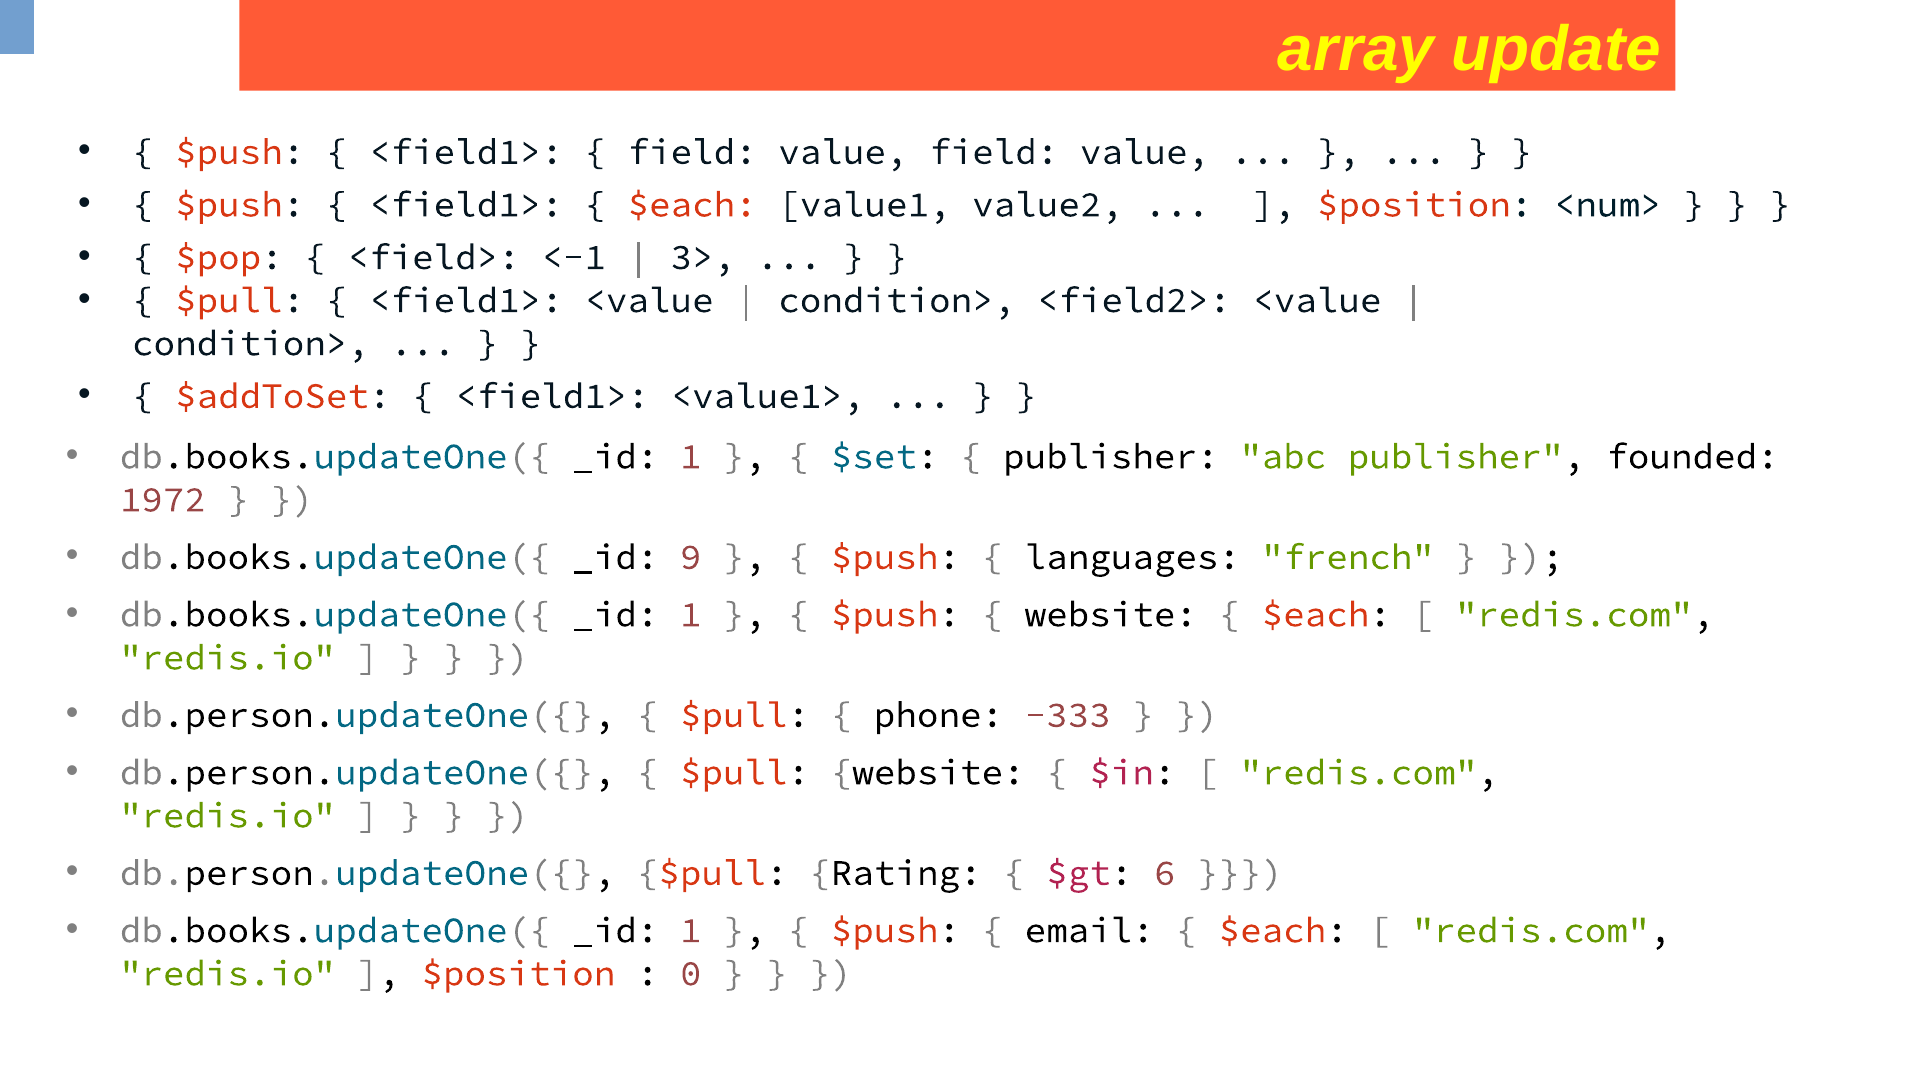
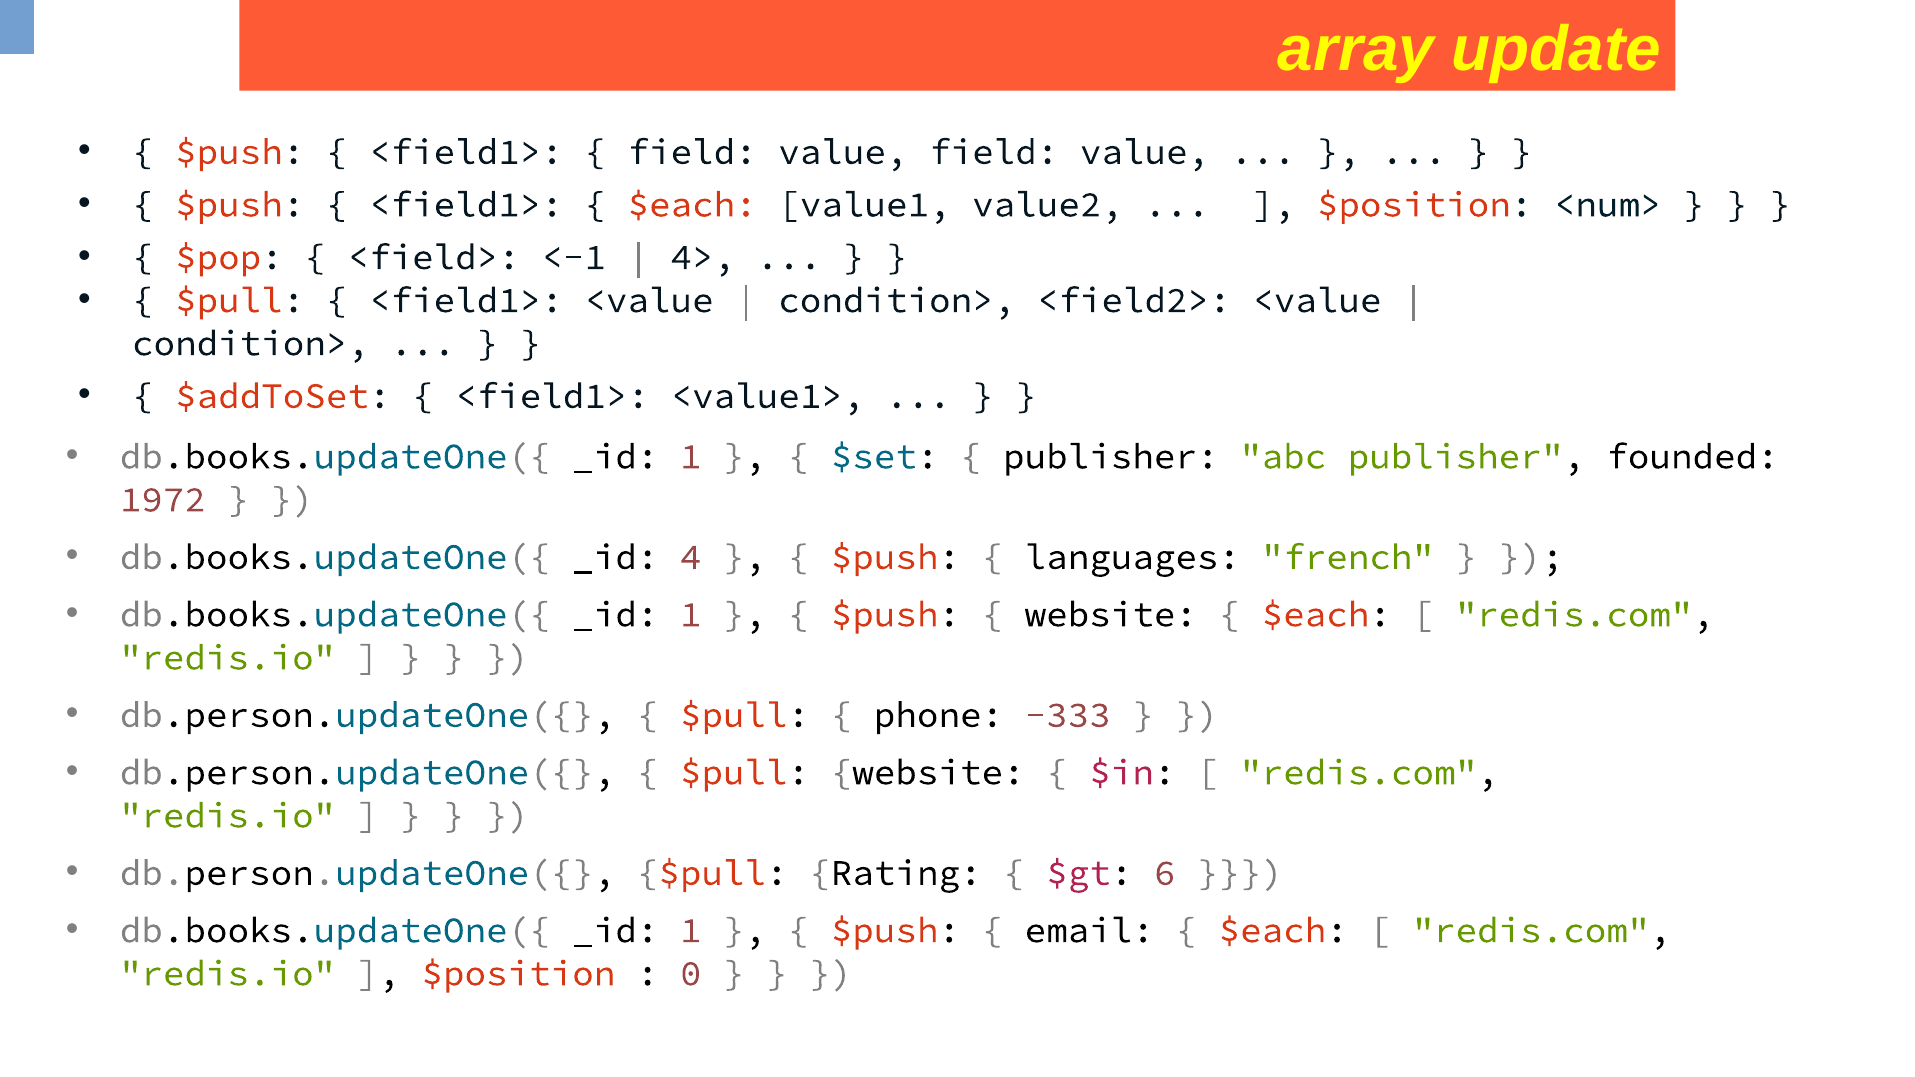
3>: 3> -> 4>
9: 9 -> 4
